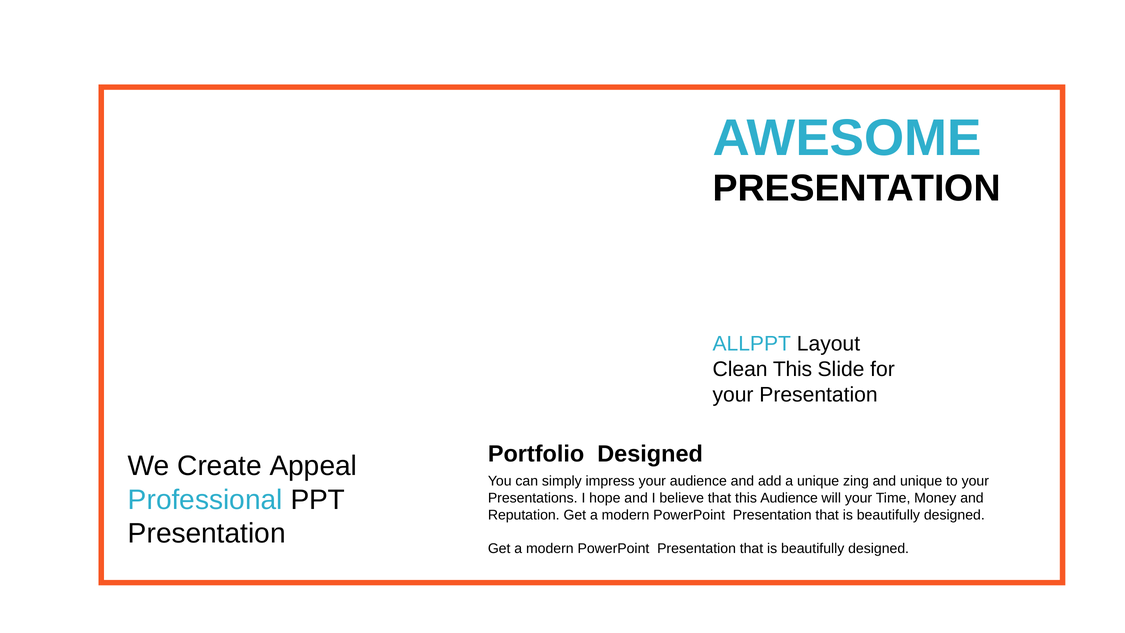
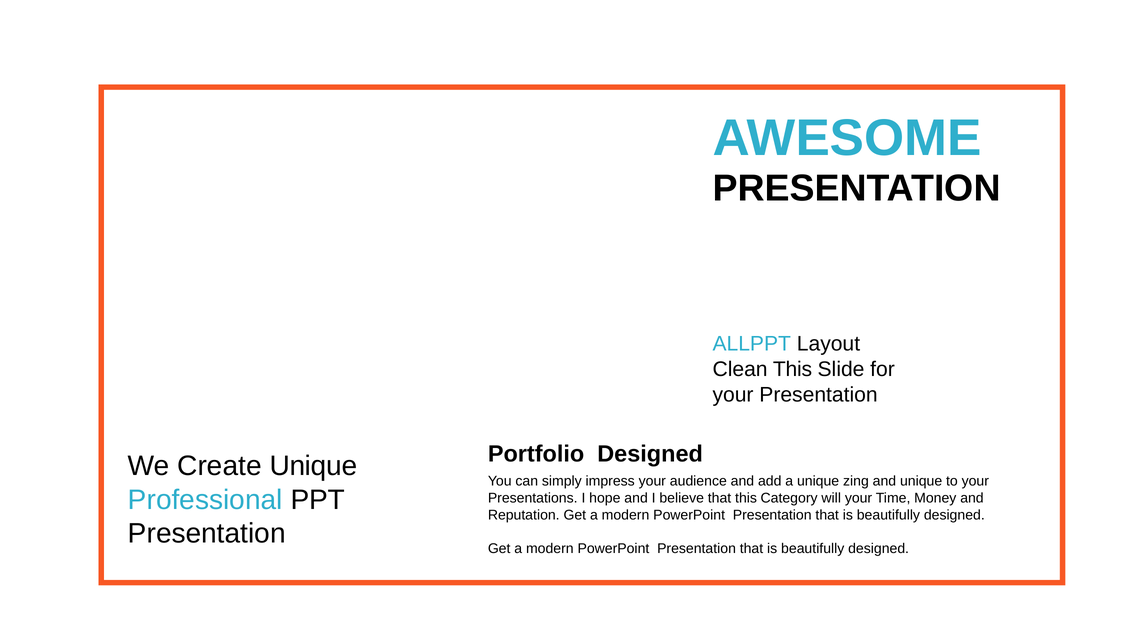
Create Appeal: Appeal -> Unique
this Audience: Audience -> Category
